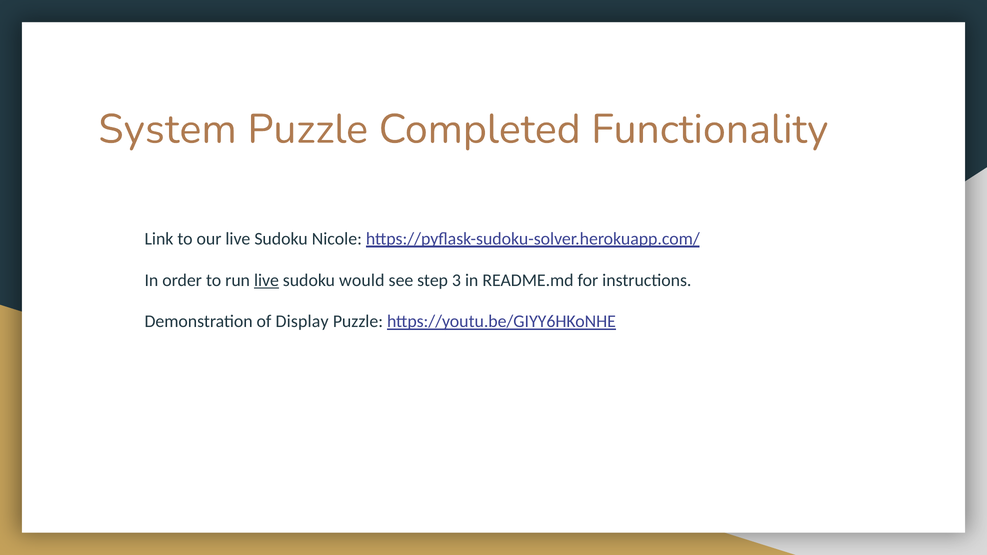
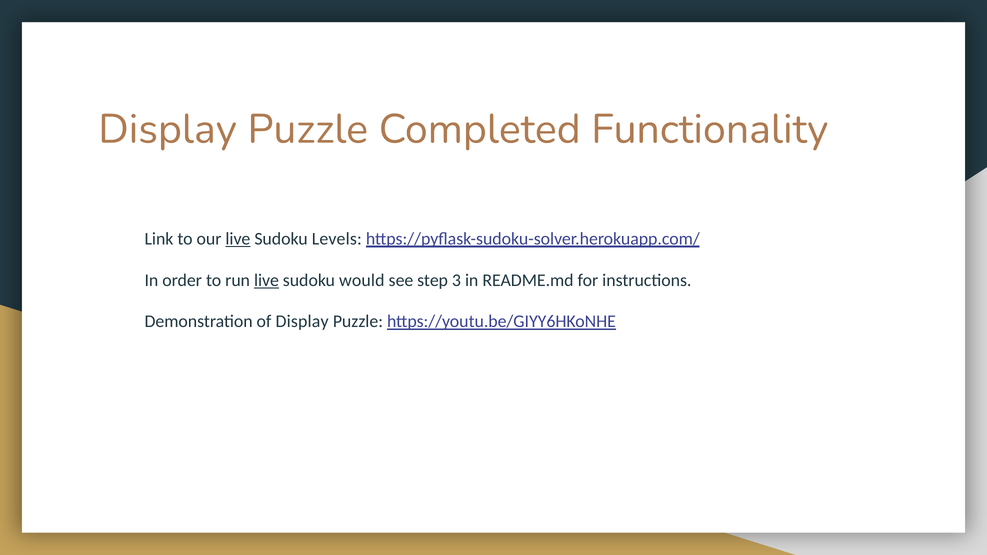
System at (167, 129): System -> Display
live at (238, 239) underline: none -> present
Nicole: Nicole -> Levels
